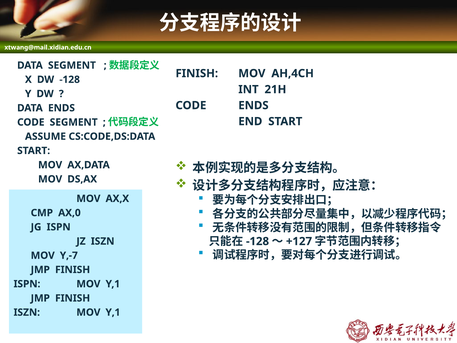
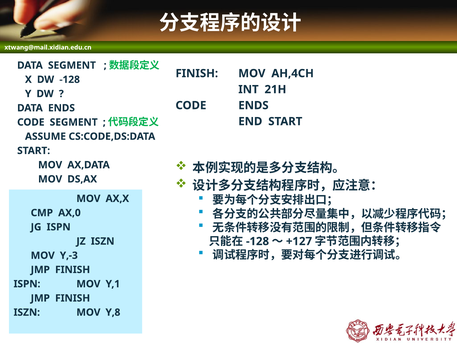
Y,-7: Y,-7 -> Y,-3
ISZN MOV Y,1: Y,1 -> Y,8
